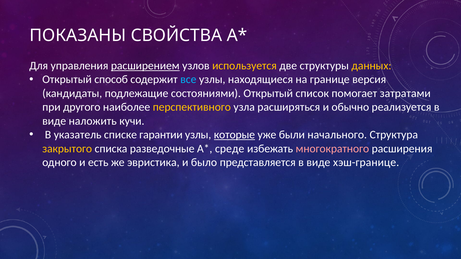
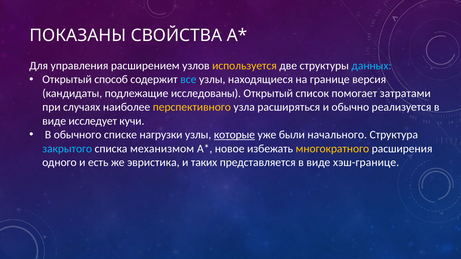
расширением underline: present -> none
данных colour: yellow -> light blue
состояниями: состояниями -> исследованы
другого: другого -> случаях
наложить: наложить -> исследует
указатель: указатель -> обычного
гарантии: гарантии -> нагрузки
закрытого colour: yellow -> light blue
разведочные: разведочные -> механизмом
среде: среде -> новое
многократного colour: pink -> yellow
было: было -> таких
